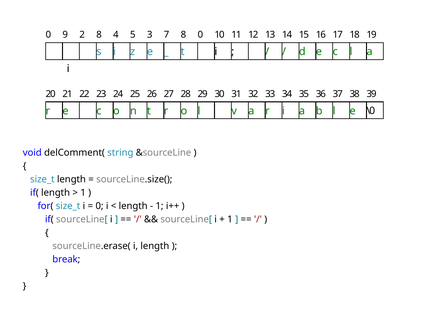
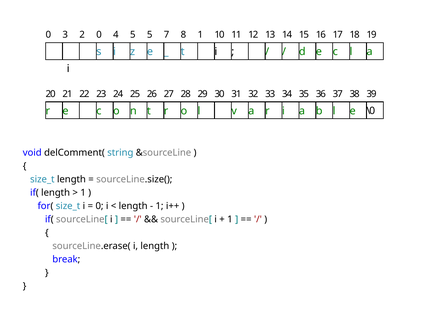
9: 9 -> 3
2 8: 8 -> 0
5 3: 3 -> 5
8 0: 0 -> 1
